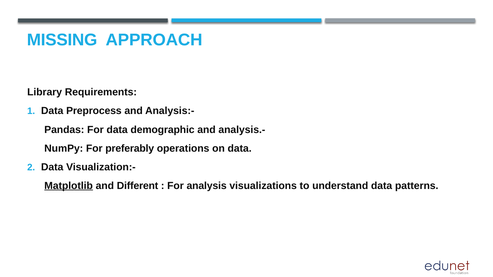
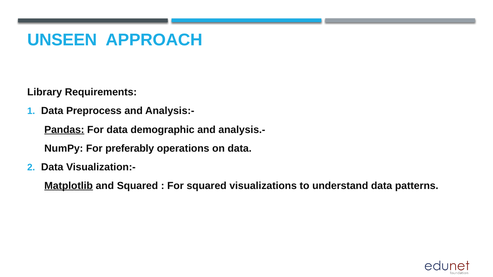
MISSING: MISSING -> UNSEEN
Pandas underline: none -> present
and Different: Different -> Squared
For analysis: analysis -> squared
